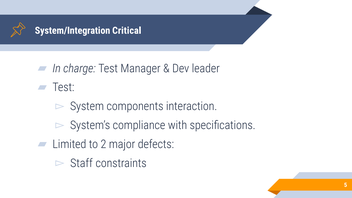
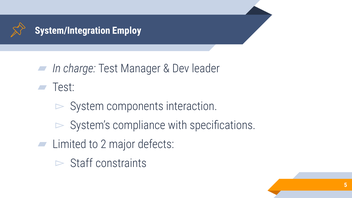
Critical: Critical -> Employ
